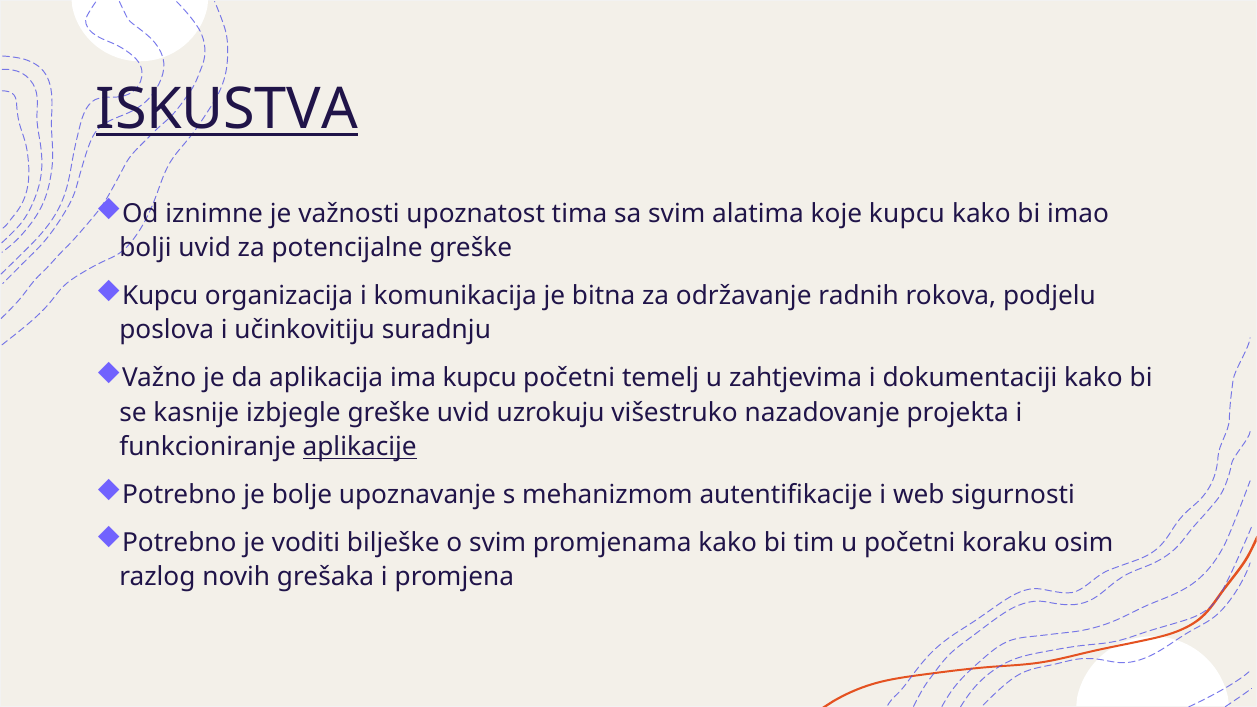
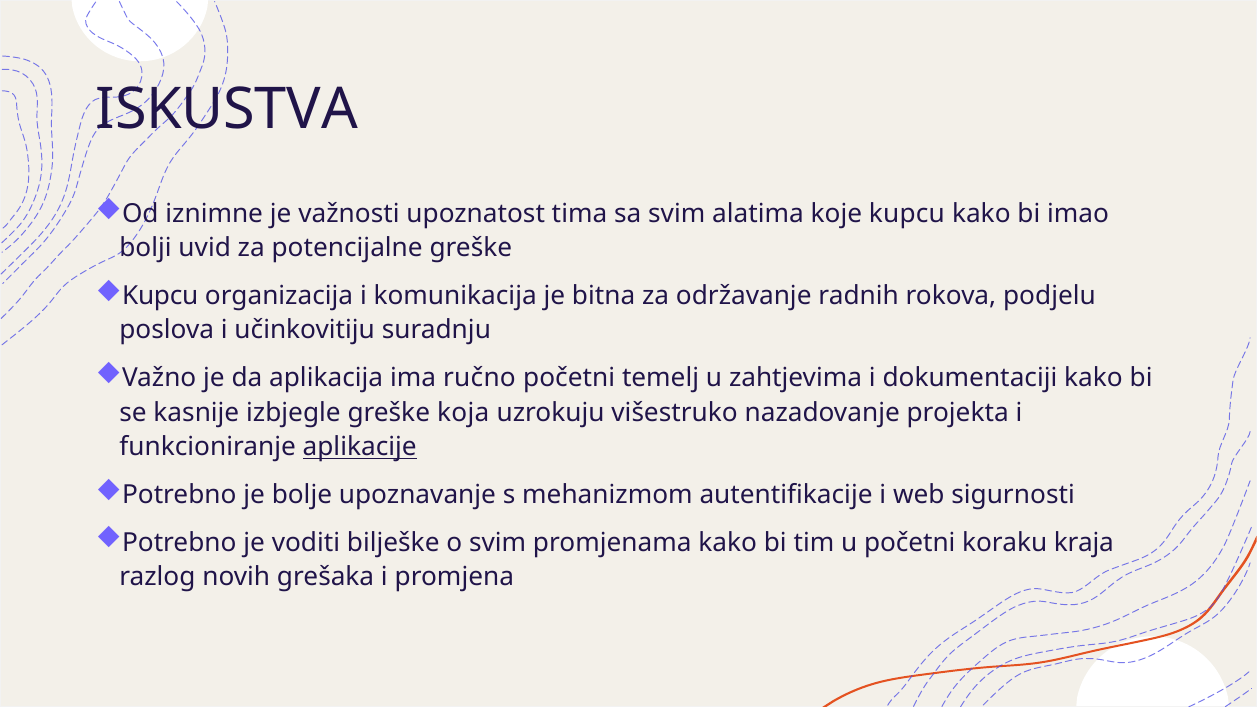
ISKUSTVA underline: present -> none
ima kupcu: kupcu -> ručno
greške uvid: uvid -> koja
osim: osim -> kraja
